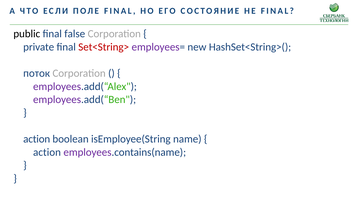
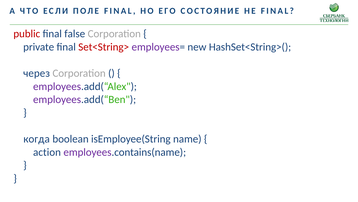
public colour: black -> red
поток: поток -> через
action at (37, 139): action -> когда
